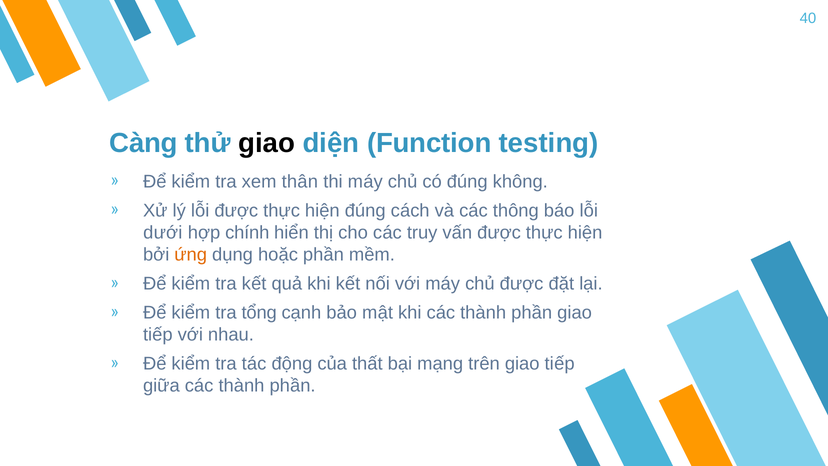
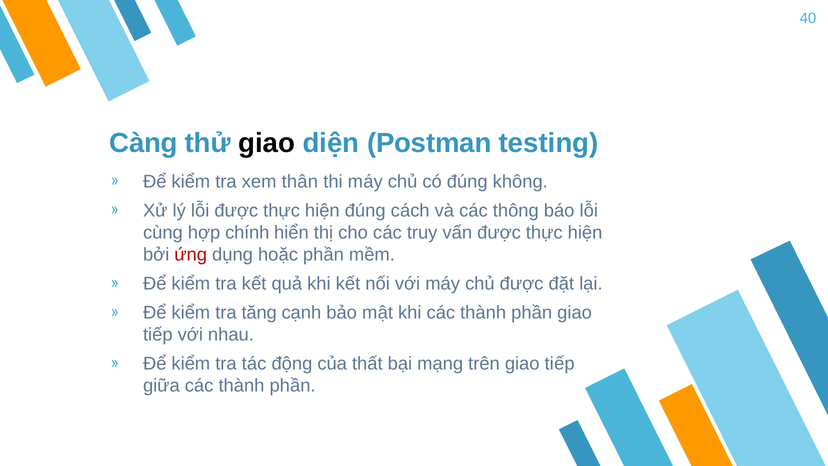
Function: Function -> Postman
dưới: dưới -> cùng
ứng colour: orange -> red
tổng: tổng -> tăng
